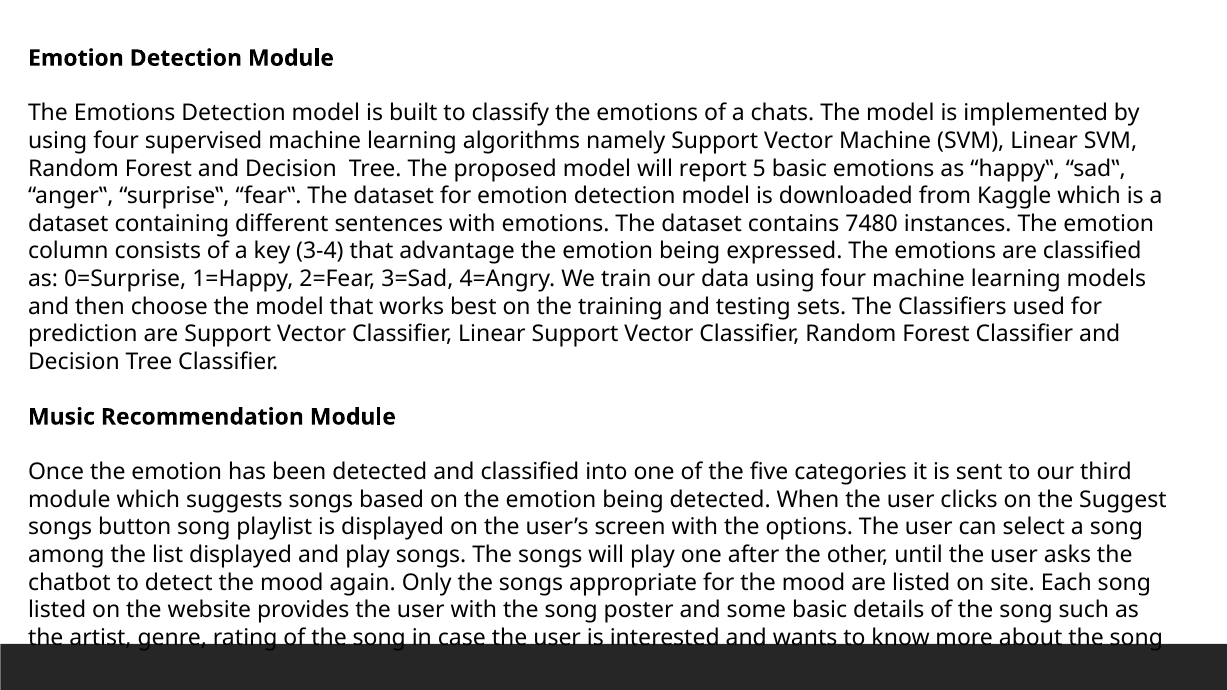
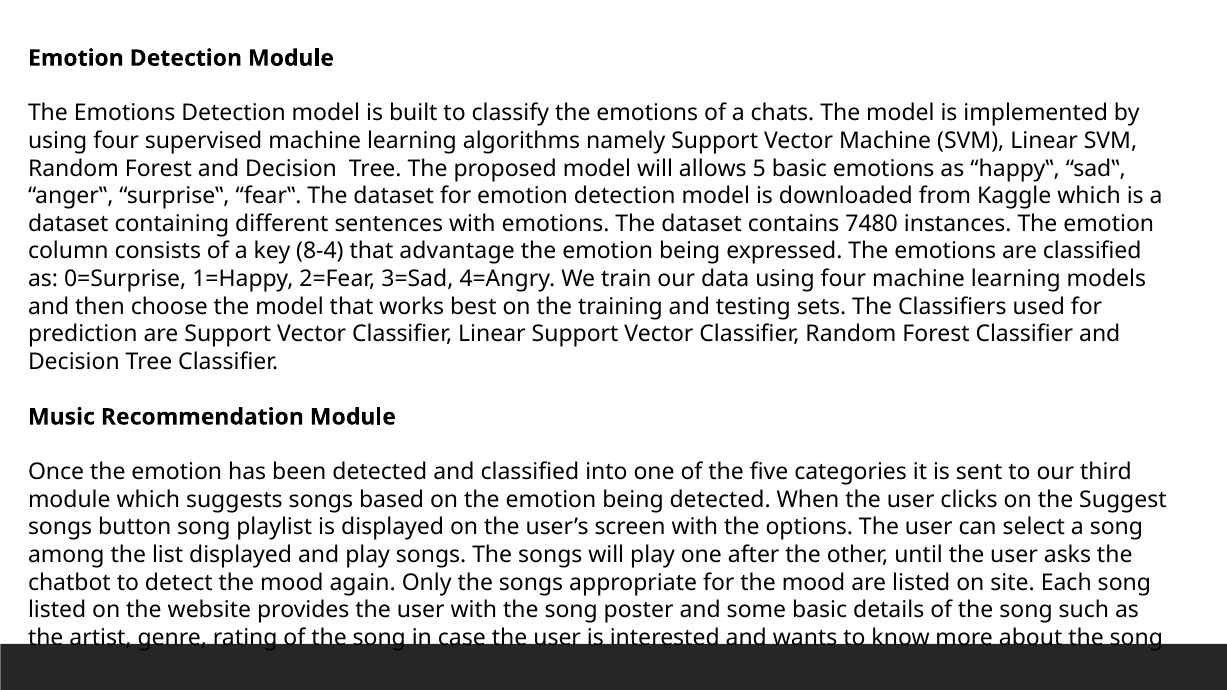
report: report -> allows
3-4: 3-4 -> 8-4
